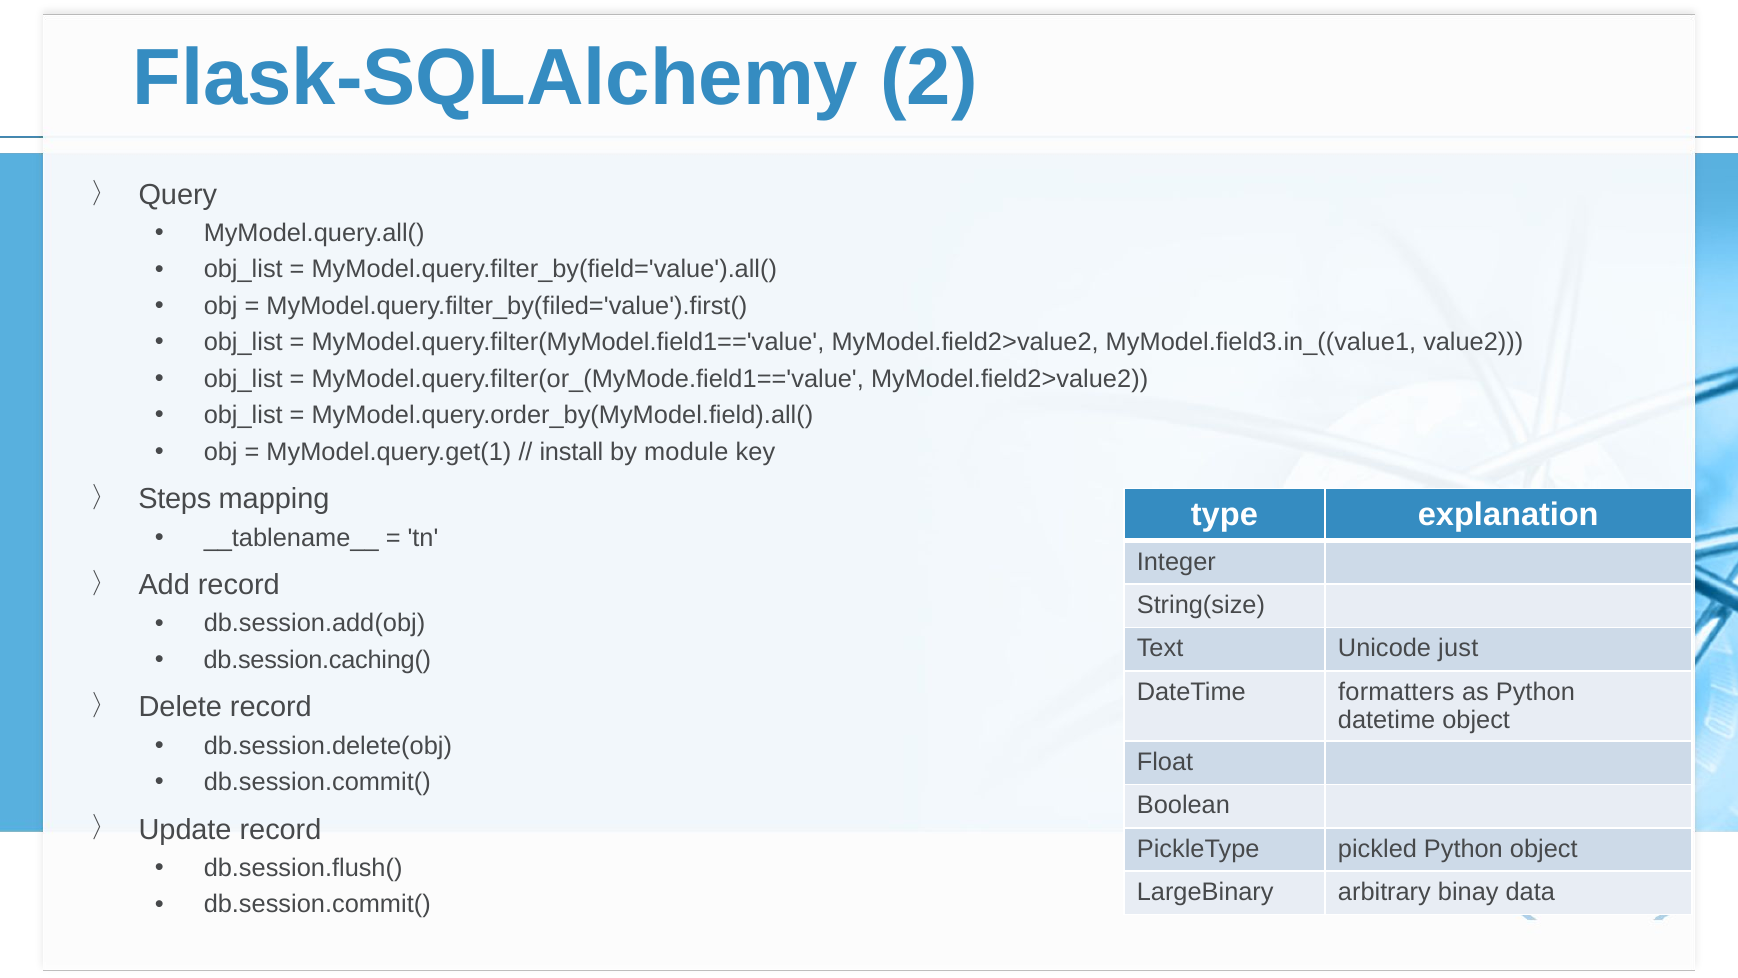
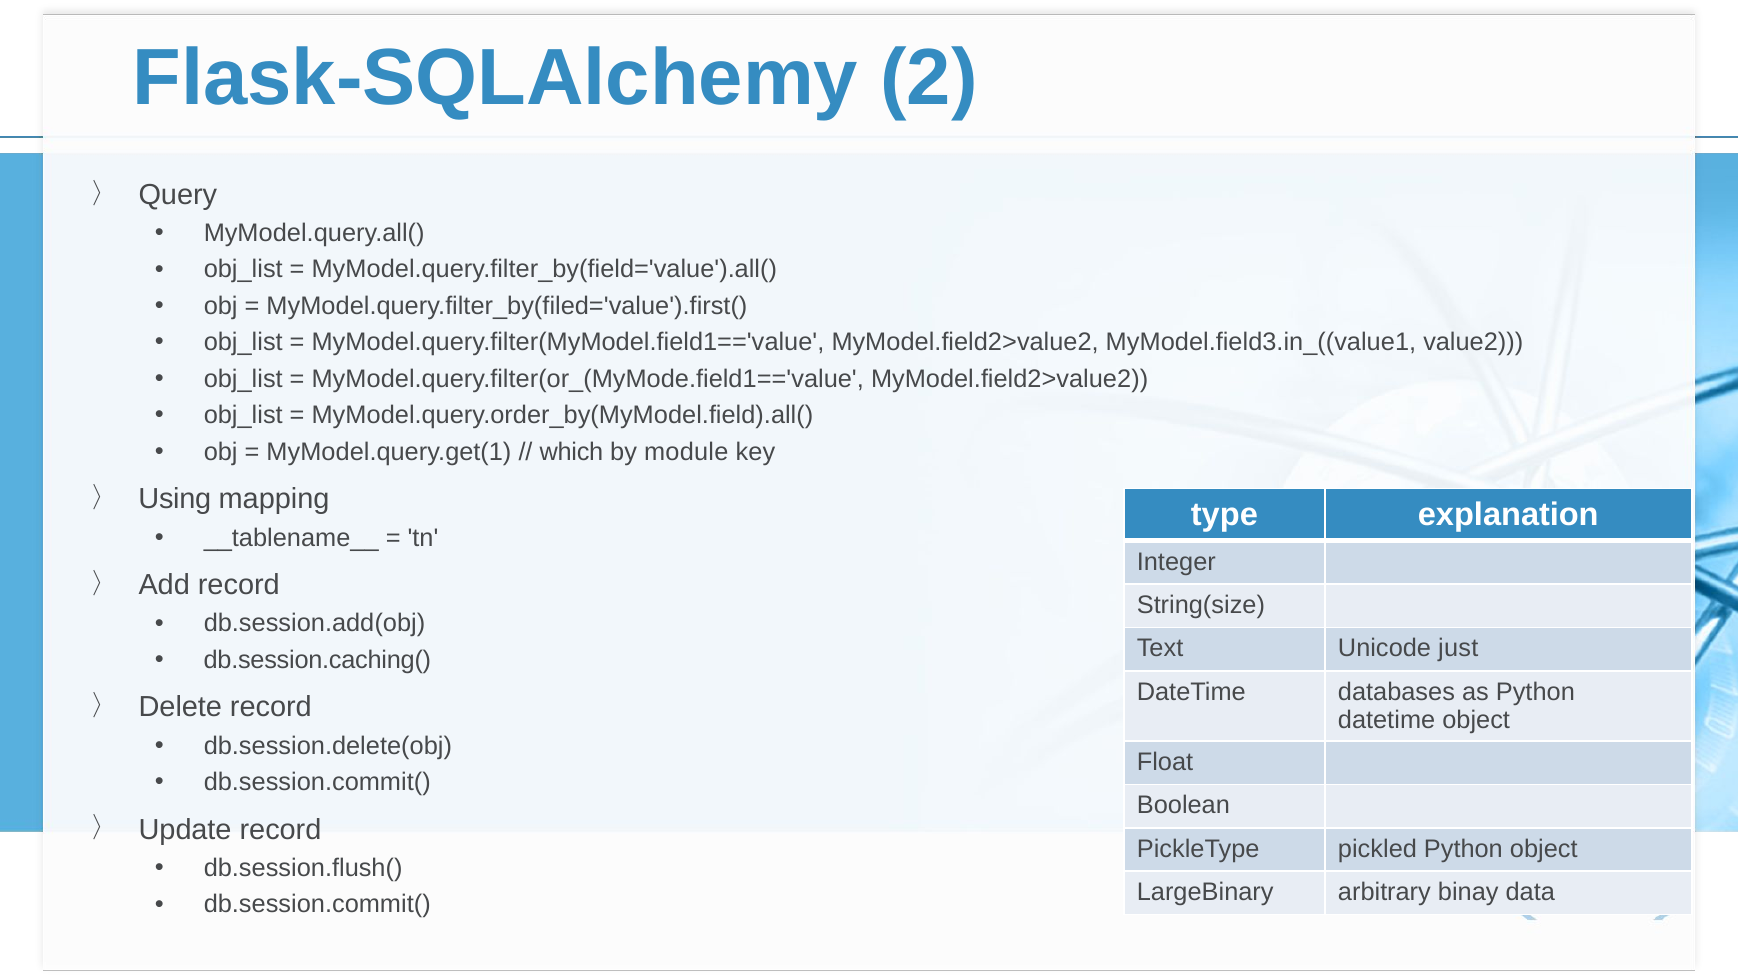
install: install -> which
Steps: Steps -> Using
formatters: formatters -> databases
